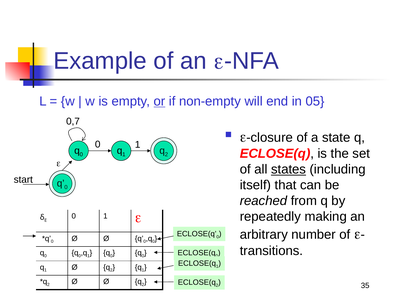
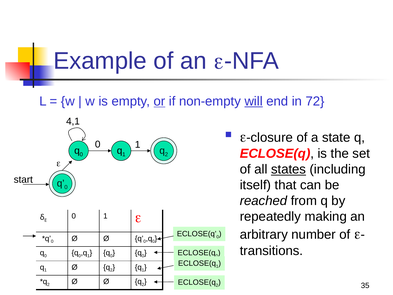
will underline: none -> present
05: 05 -> 72
0,7: 0,7 -> 4,1
